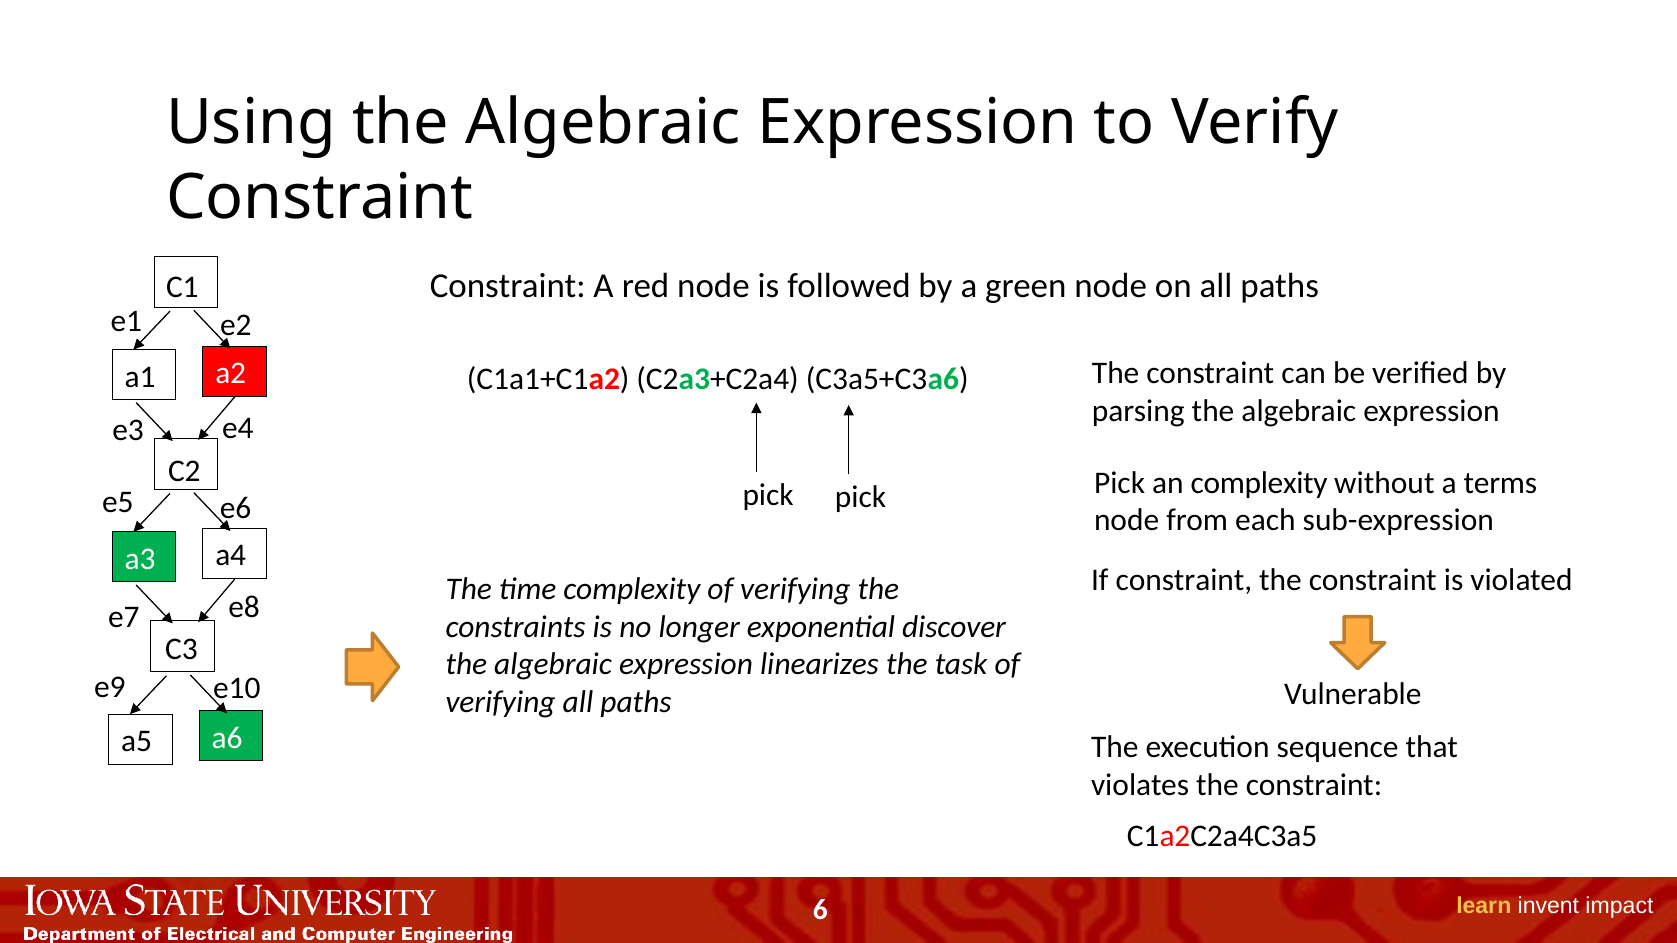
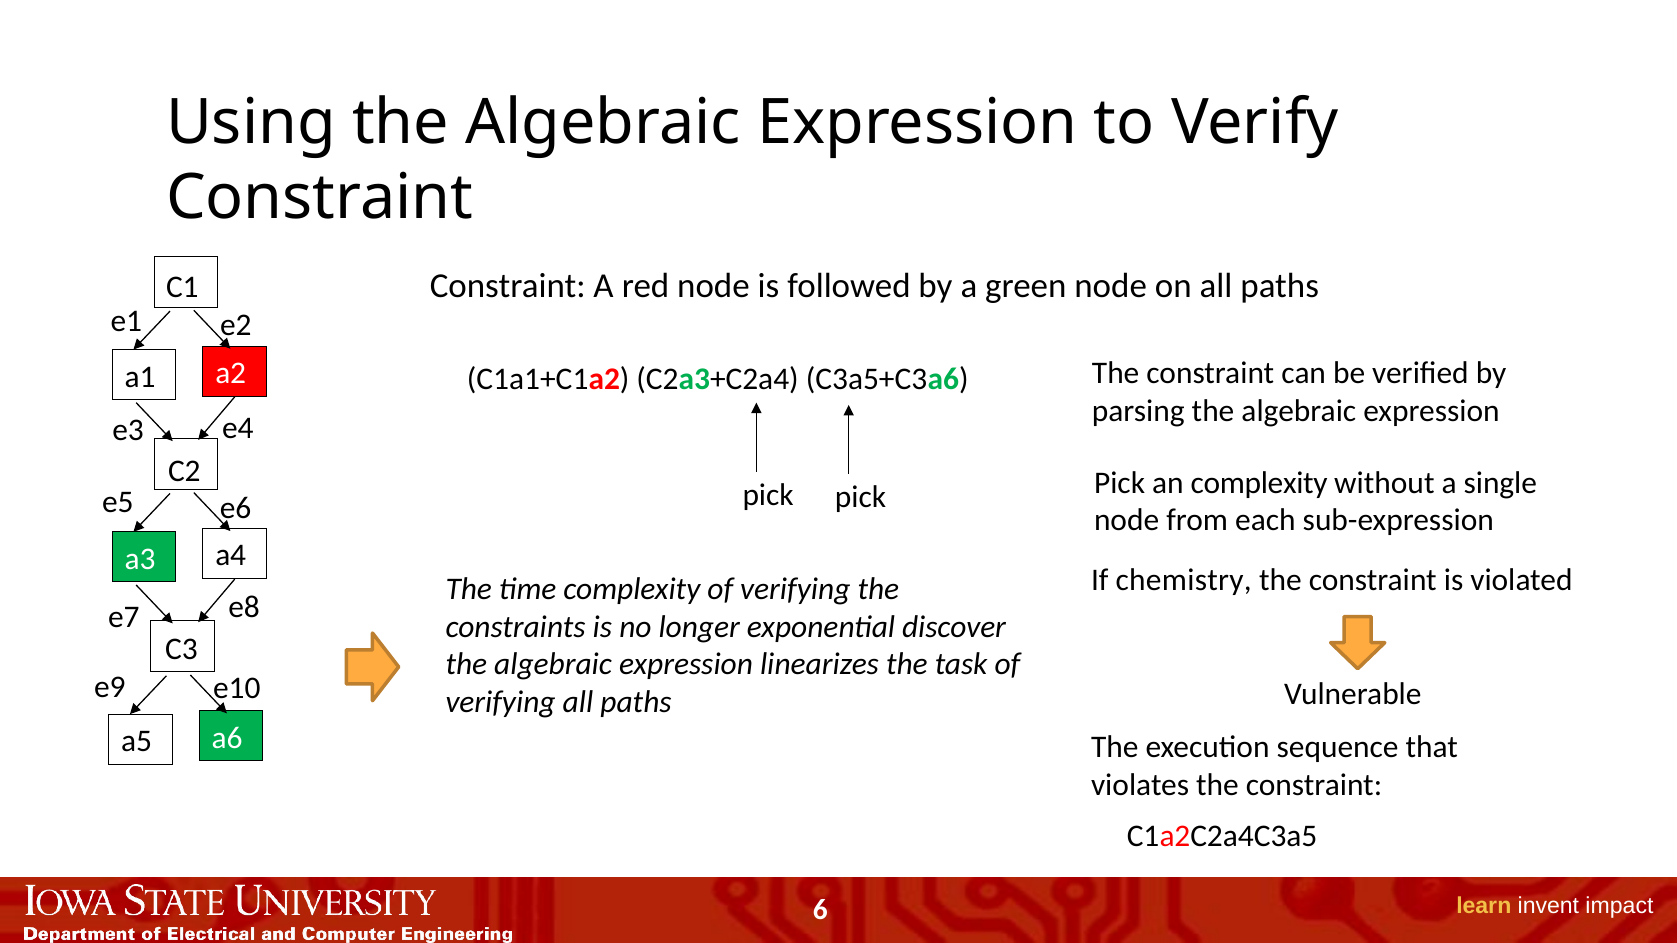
terms: terms -> single
If constraint: constraint -> chemistry
